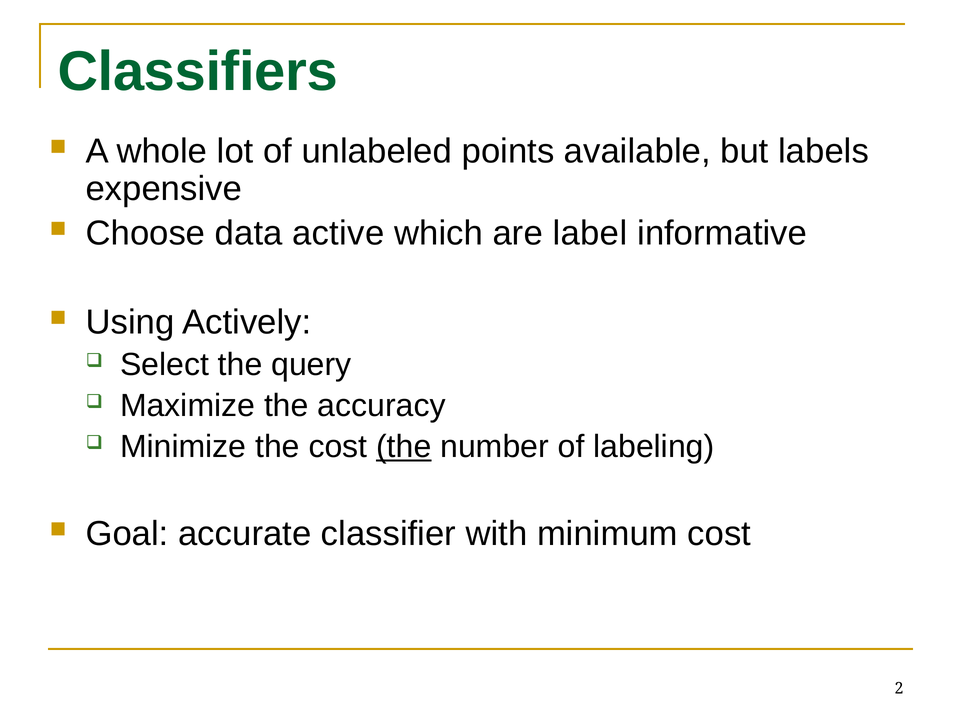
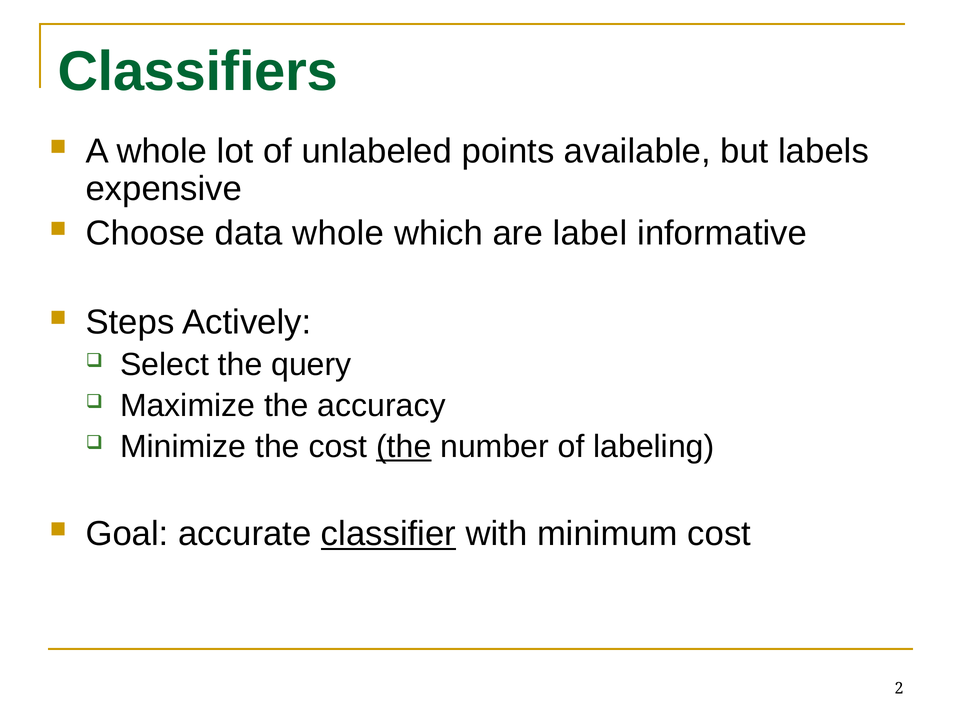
data active: active -> whole
Using: Using -> Steps
classifier underline: none -> present
